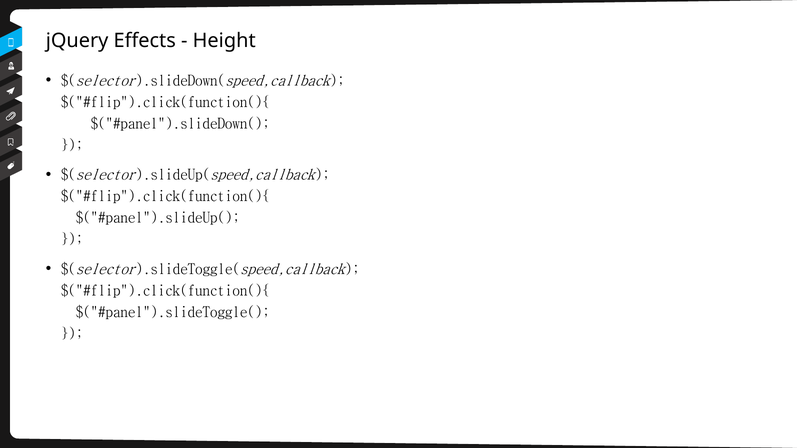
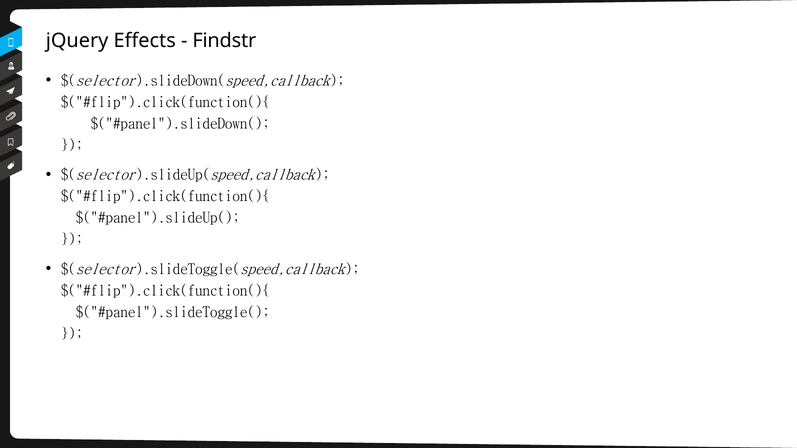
Height: Height -> Findstr
